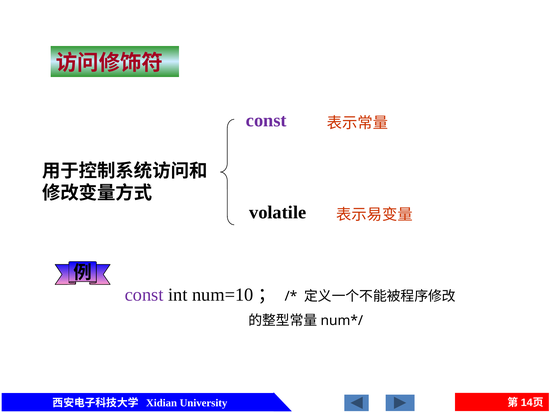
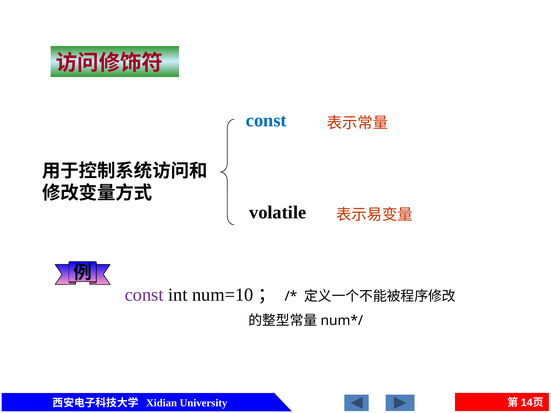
const at (266, 121) colour: purple -> blue
